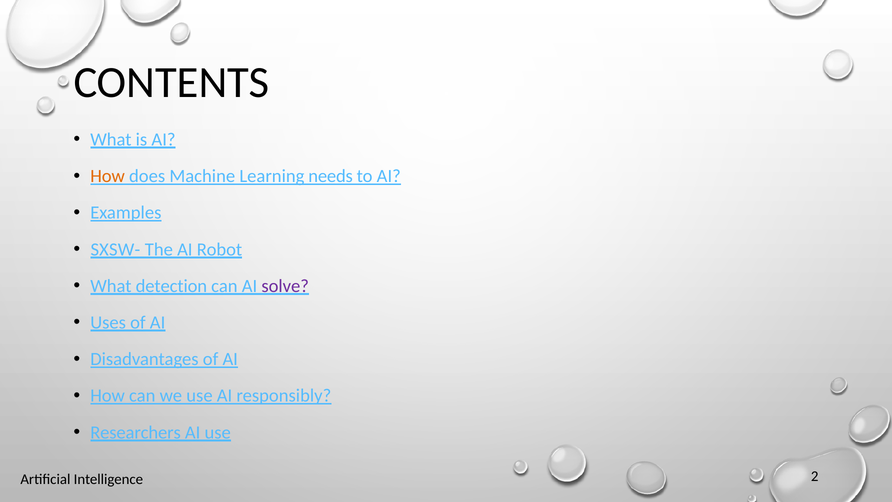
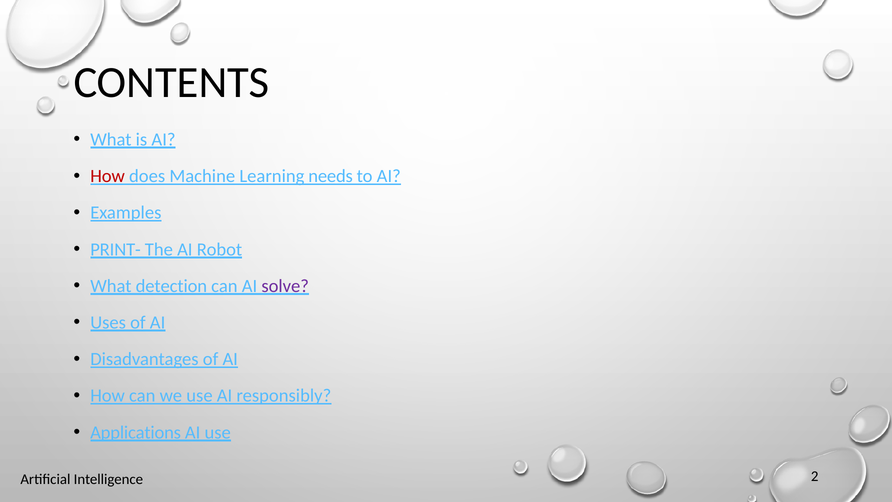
How at (108, 176) colour: orange -> red
SXSW-: SXSW- -> PRINT-
Researchers: Researchers -> Applications
